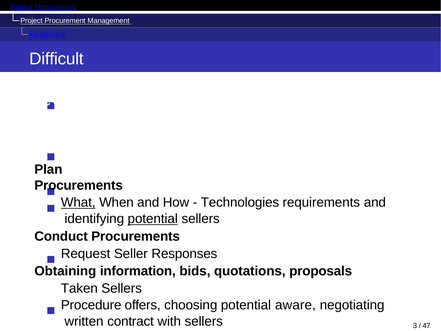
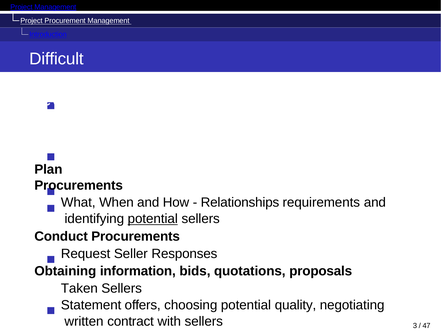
What underline: present -> none
Technologies at (240, 203): Technologies -> Relationships
Procedure: Procedure -> Statement
aware: aware -> quality
